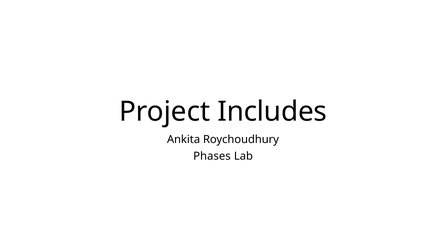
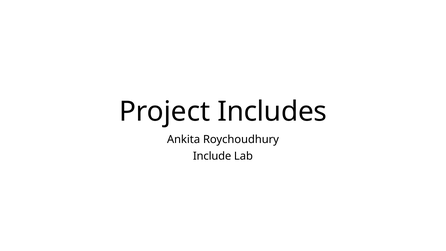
Phases: Phases -> Include
